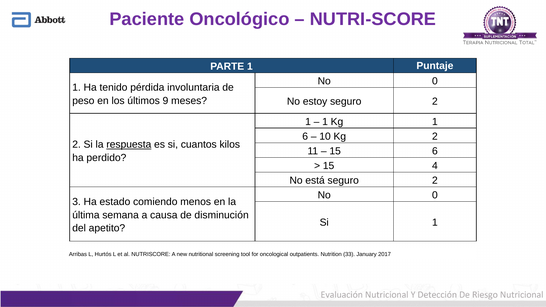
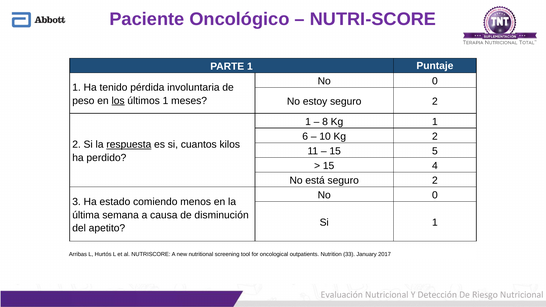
los underline: none -> present
últimos 9: 9 -> 1
1 at (325, 122): 1 -> 8
15 6: 6 -> 5
